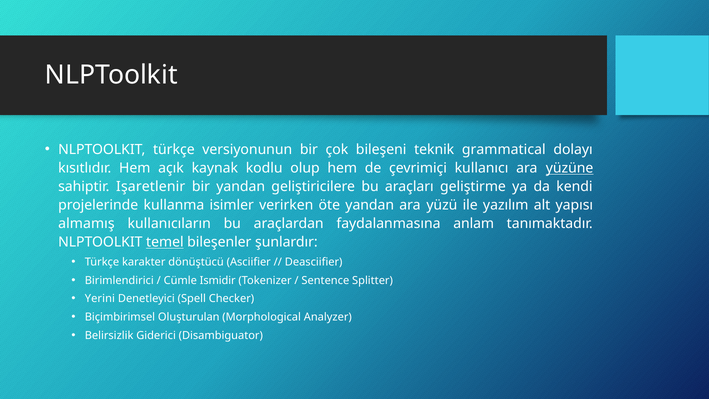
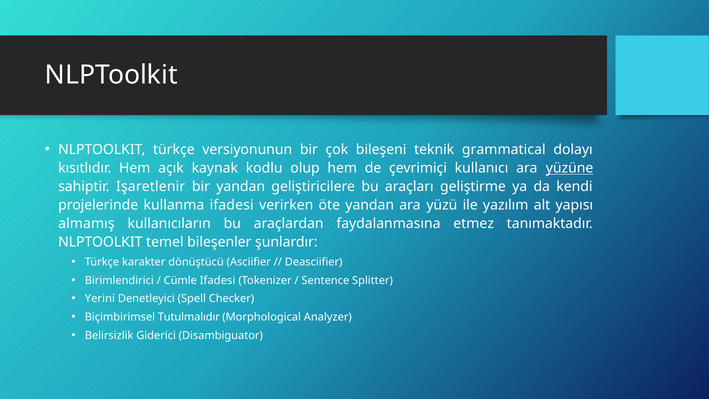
kullanma isimler: isimler -> ifadesi
anlam: anlam -> etmez
temel underline: present -> none
Cümle Ismidir: Ismidir -> Ifadesi
Oluşturulan: Oluşturulan -> Tutulmalıdır
